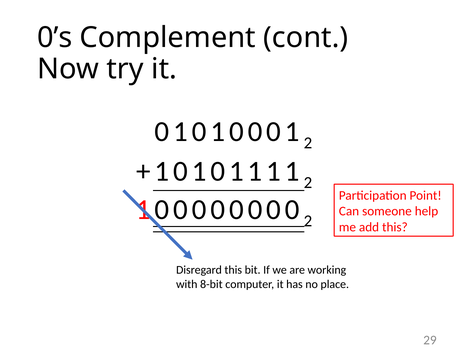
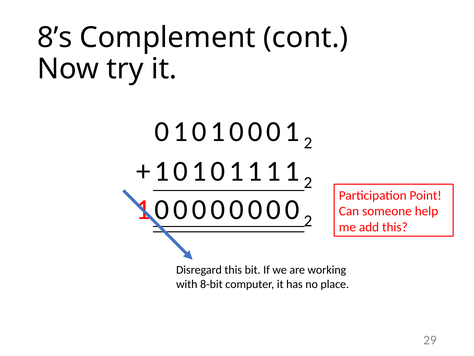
0’s: 0’s -> 8’s
